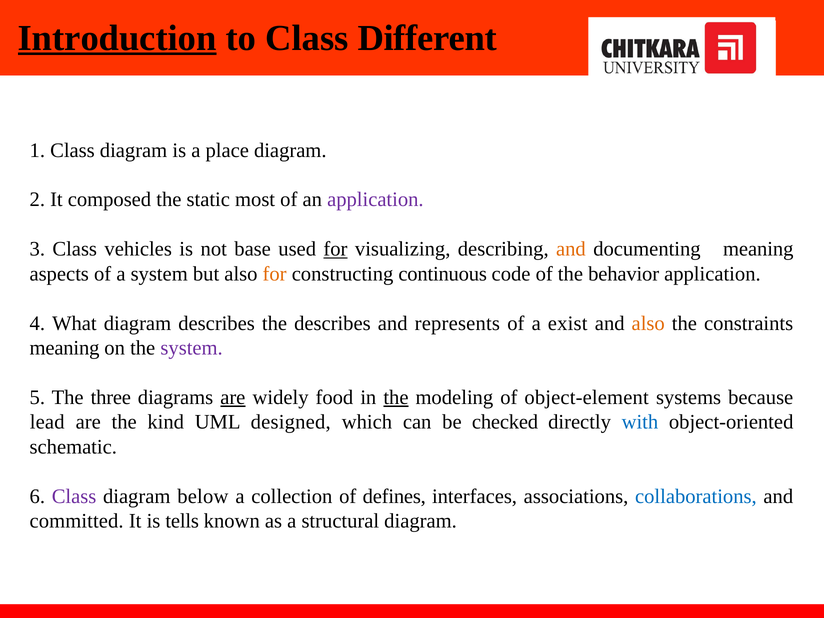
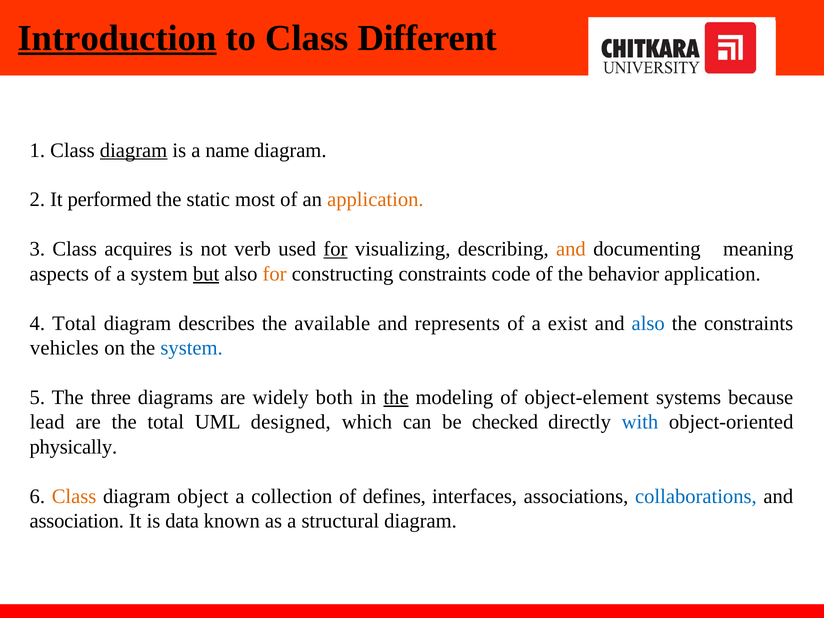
diagram at (134, 150) underline: none -> present
place: place -> name
composed: composed -> performed
application at (375, 200) colour: purple -> orange
vehicles: vehicles -> acquires
base: base -> verb
but underline: none -> present
constructing continuous: continuous -> constraints
4 What: What -> Total
the describes: describes -> available
also at (648, 323) colour: orange -> blue
meaning at (65, 348): meaning -> vehicles
system at (192, 348) colour: purple -> blue
are at (233, 397) underline: present -> none
food: food -> both
the kind: kind -> total
schematic: schematic -> physically
Class at (74, 496) colour: purple -> orange
below: below -> object
committed: committed -> association
tells: tells -> data
